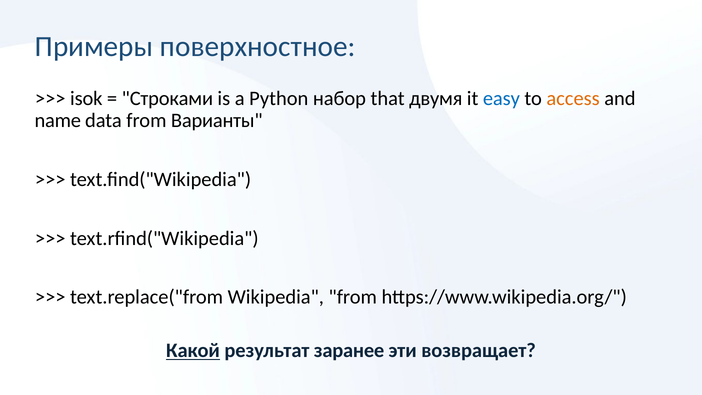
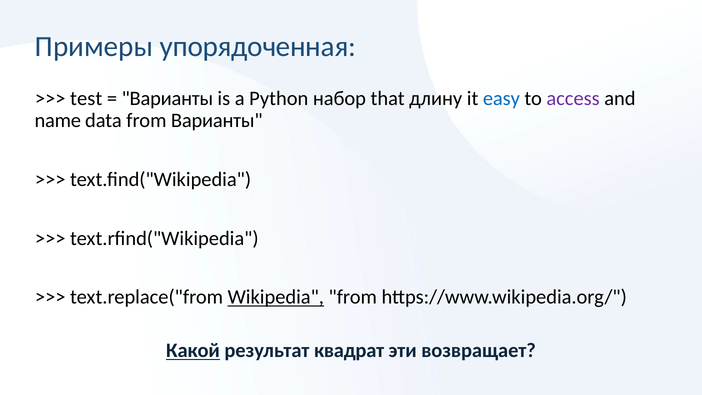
поверхностное: поверхностное -> упорядоченная
isok: isok -> test
Строками at (167, 99): Строками -> Варианты
двумя: двумя -> длину
access colour: orange -> purple
Wikipedia underline: none -> present
заранее: заранее -> квадрат
